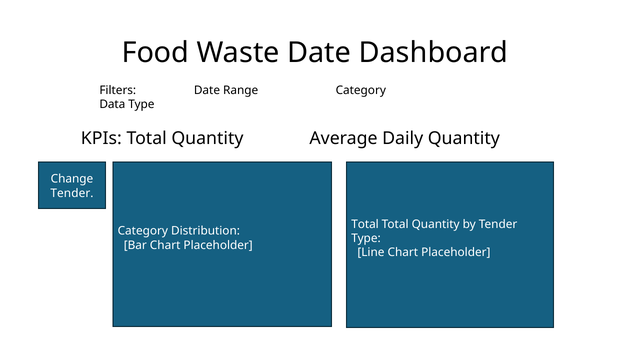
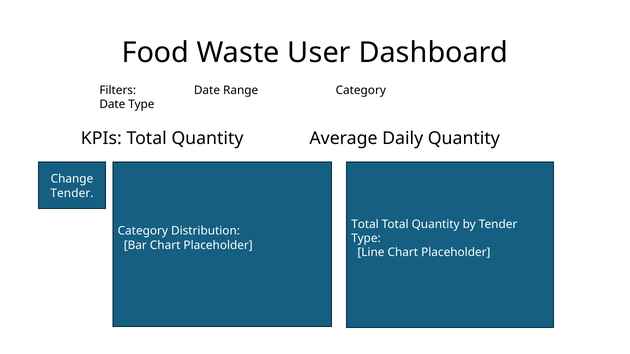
Waste Date: Date -> User
Data at (112, 105): Data -> Date
